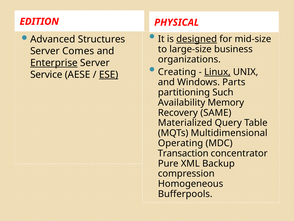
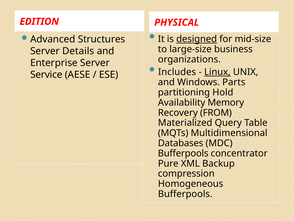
Comes: Comes -> Details
Enterprise underline: present -> none
Creating: Creating -> Includes
ESE underline: present -> none
Such: Such -> Hold
SAME: SAME -> FROM
Operating: Operating -> Databases
Transaction at (183, 153): Transaction -> Bufferpools
